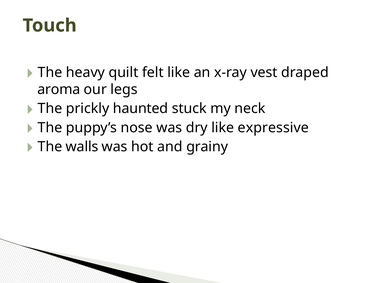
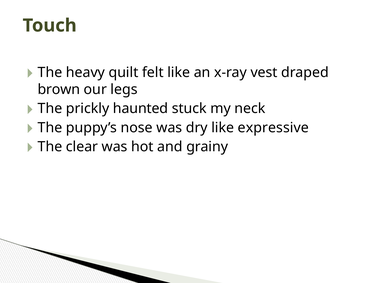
aroma: aroma -> brown
walls: walls -> clear
